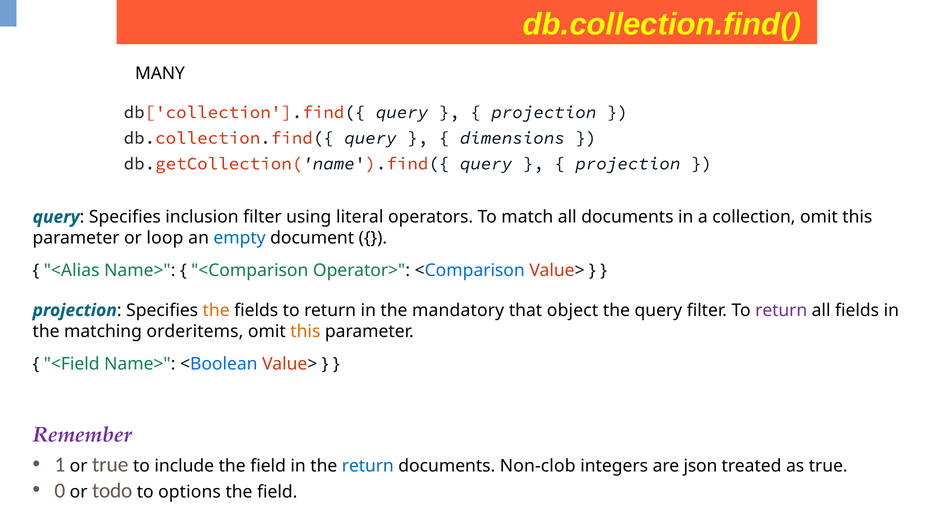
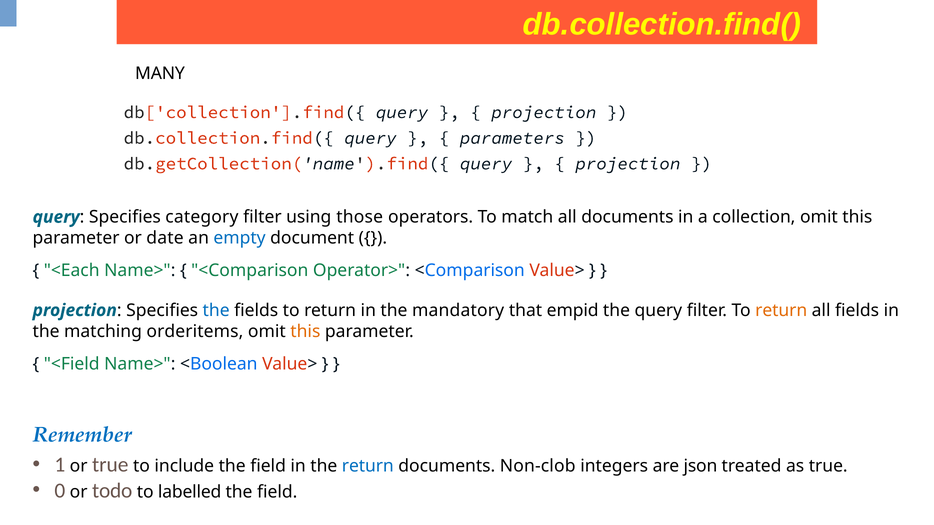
dimensions: dimensions -> parameters
inclusion: inclusion -> category
literal: literal -> those
loop: loop -> date
<Alias: <Alias -> <Each
the at (216, 311) colour: orange -> blue
object: object -> empid
return at (781, 311) colour: purple -> orange
Remember colour: purple -> blue
options: options -> labelled
